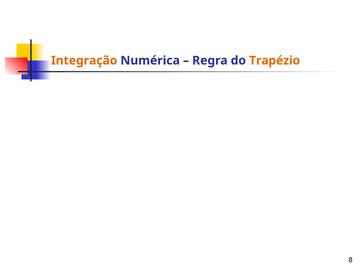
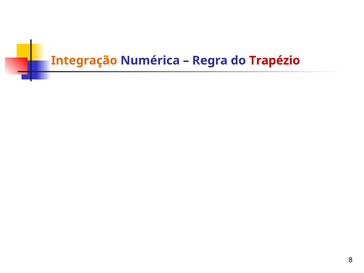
Trapézio colour: orange -> red
